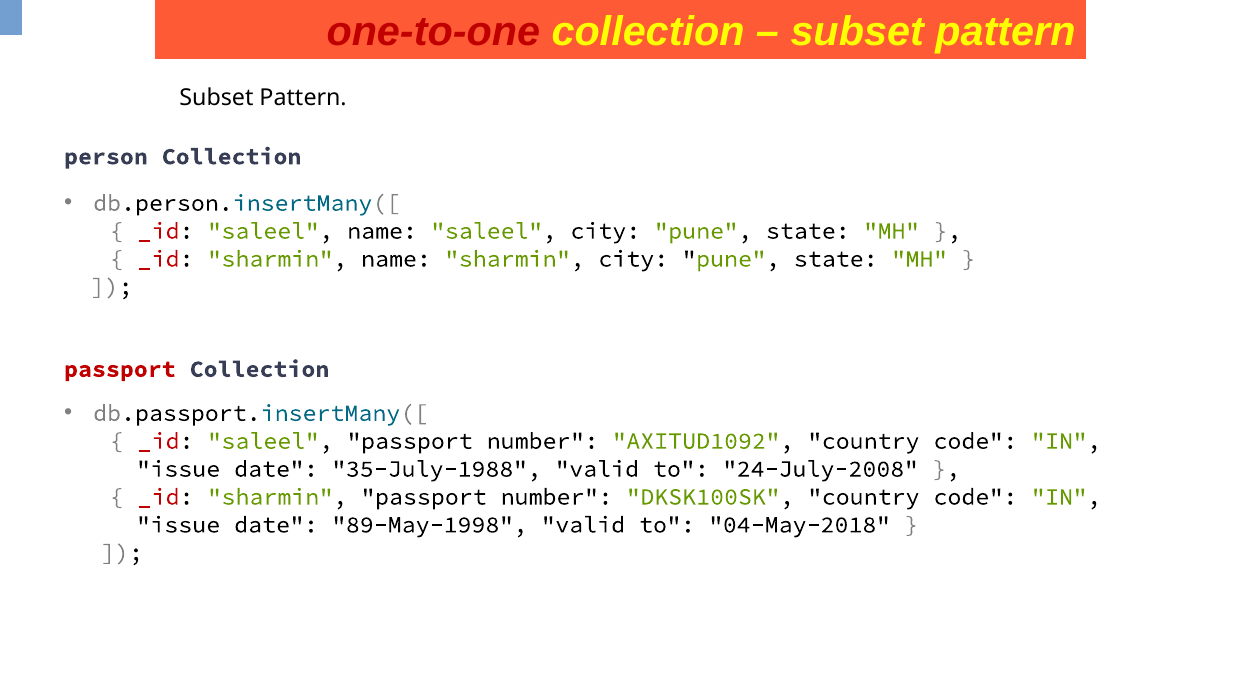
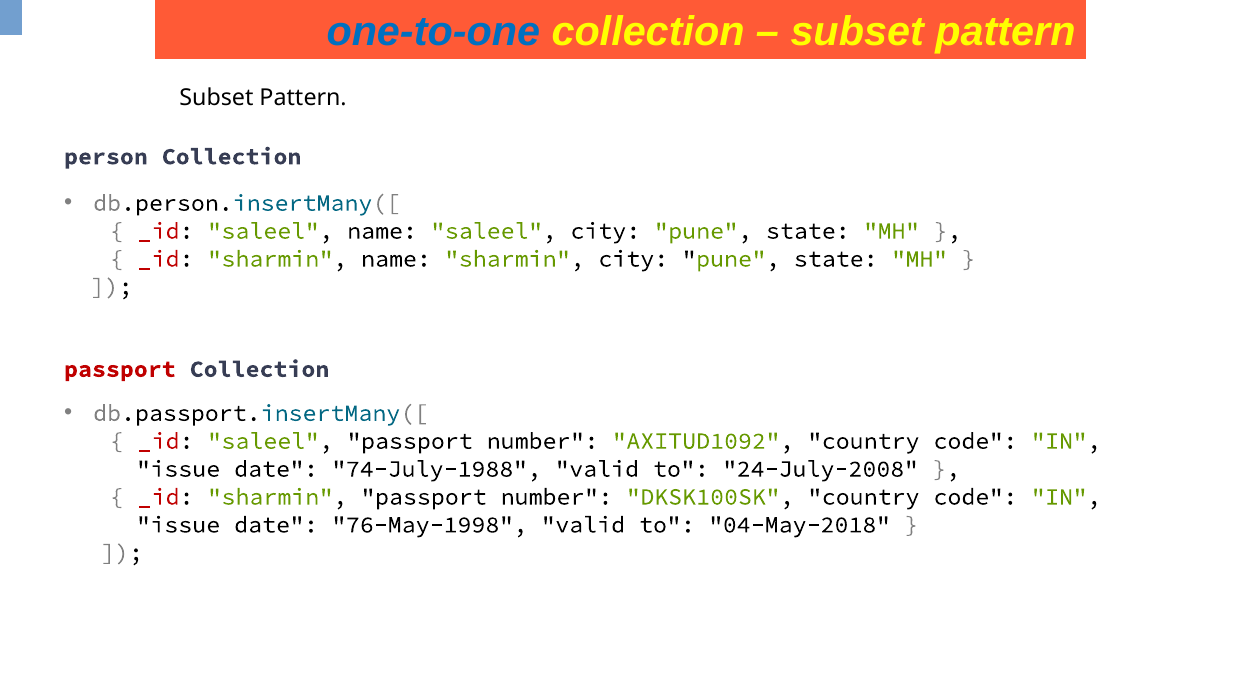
one-to-one colour: red -> blue
35-July-1988: 35-July-1988 -> 74-July-1988
89-May-1998: 89-May-1998 -> 76-May-1998
